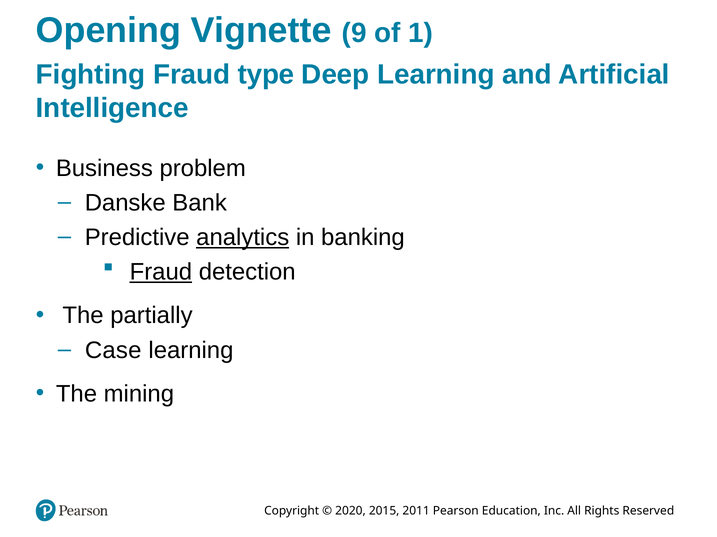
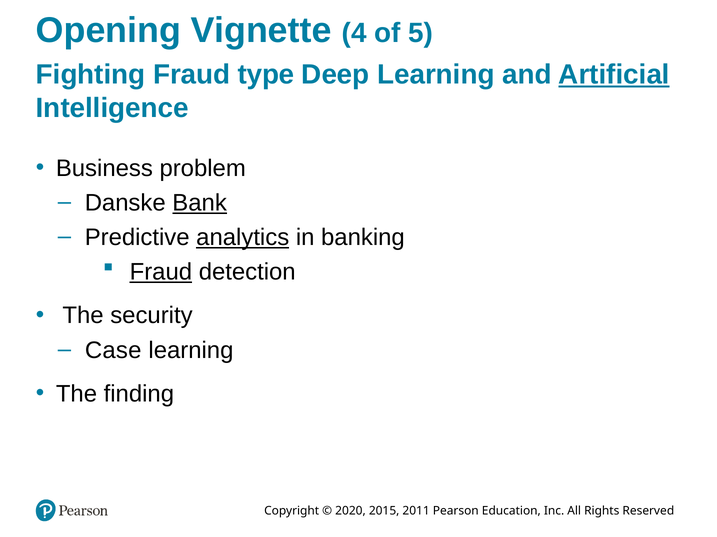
9: 9 -> 4
1: 1 -> 5
Artificial underline: none -> present
Bank underline: none -> present
partially: partially -> security
mining: mining -> finding
